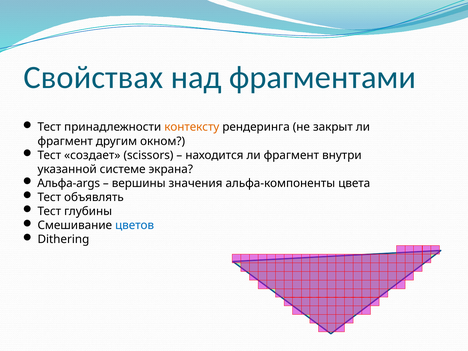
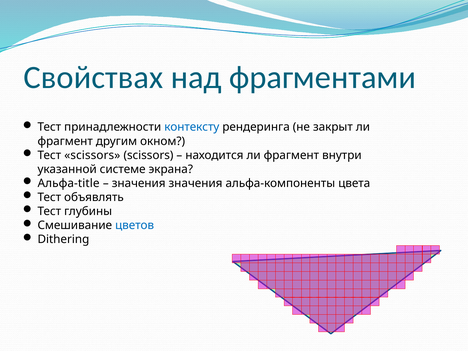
контексту colour: orange -> blue
Тест создает: создает -> scissors
Альфа-args: Альфа-args -> Альфа-title
вершины at (139, 183): вершины -> значения
